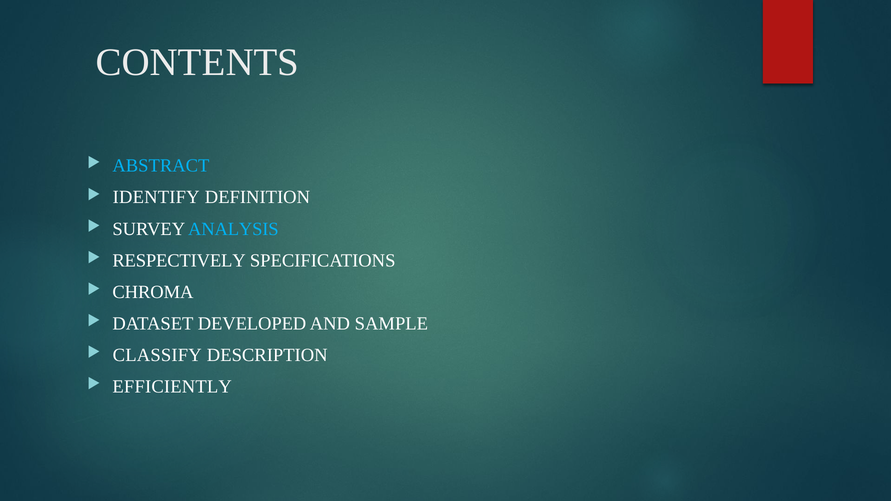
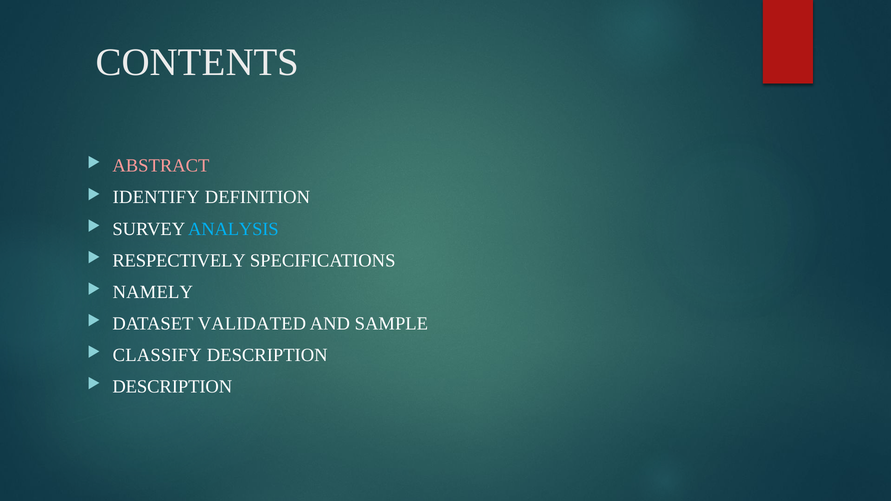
ABSTRACT colour: light blue -> pink
CHROMA: CHROMA -> NAMELY
DEVELOPED: DEVELOPED -> VALIDATED
EFFICIENTLY at (172, 387): EFFICIENTLY -> DESCRIPTION
